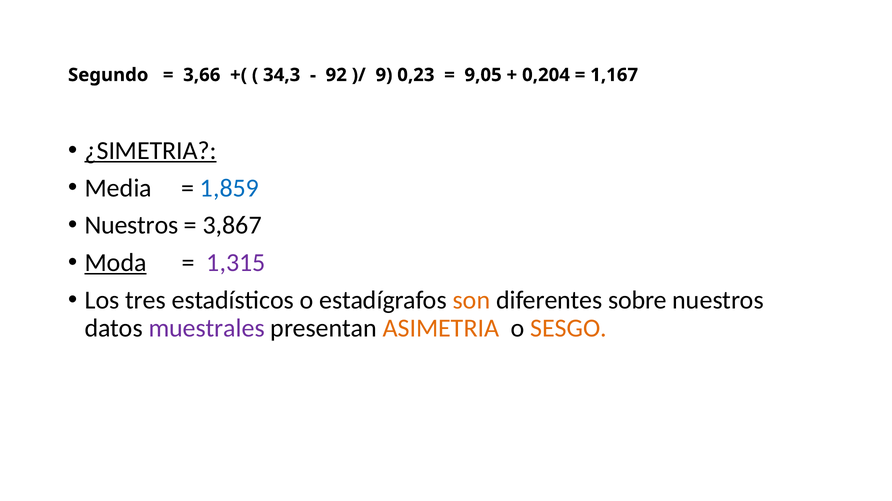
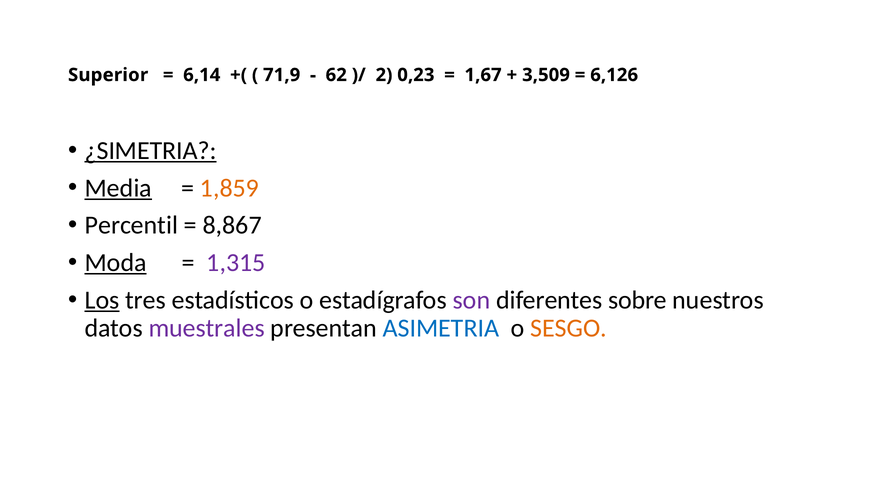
Segundo: Segundo -> Superior
3,66: 3,66 -> 6,14
34,3: 34,3 -> 71,9
92: 92 -> 62
9: 9 -> 2
9,05: 9,05 -> 1,67
0,204: 0,204 -> 3,509
1,167: 1,167 -> 6,126
Media underline: none -> present
1,859 colour: blue -> orange
Nuestros at (131, 226): Nuestros -> Percentil
3,867: 3,867 -> 8,867
Los underline: none -> present
son colour: orange -> purple
ASIMETRIA colour: orange -> blue
